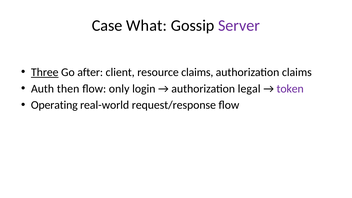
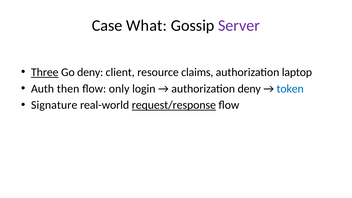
Go after: after -> deny
authorization claims: claims -> laptop
authorization legal: legal -> deny
token colour: purple -> blue
Operating: Operating -> Signature
request/response underline: none -> present
